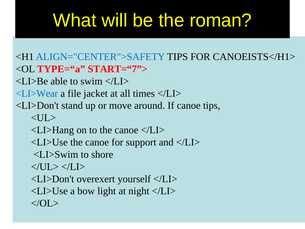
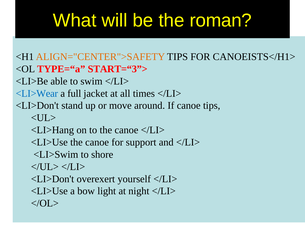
ALIGN="CENTER">SAFETY colour: blue -> orange
START=“7”>: START=“7”> -> START=“3”>
file: file -> full
